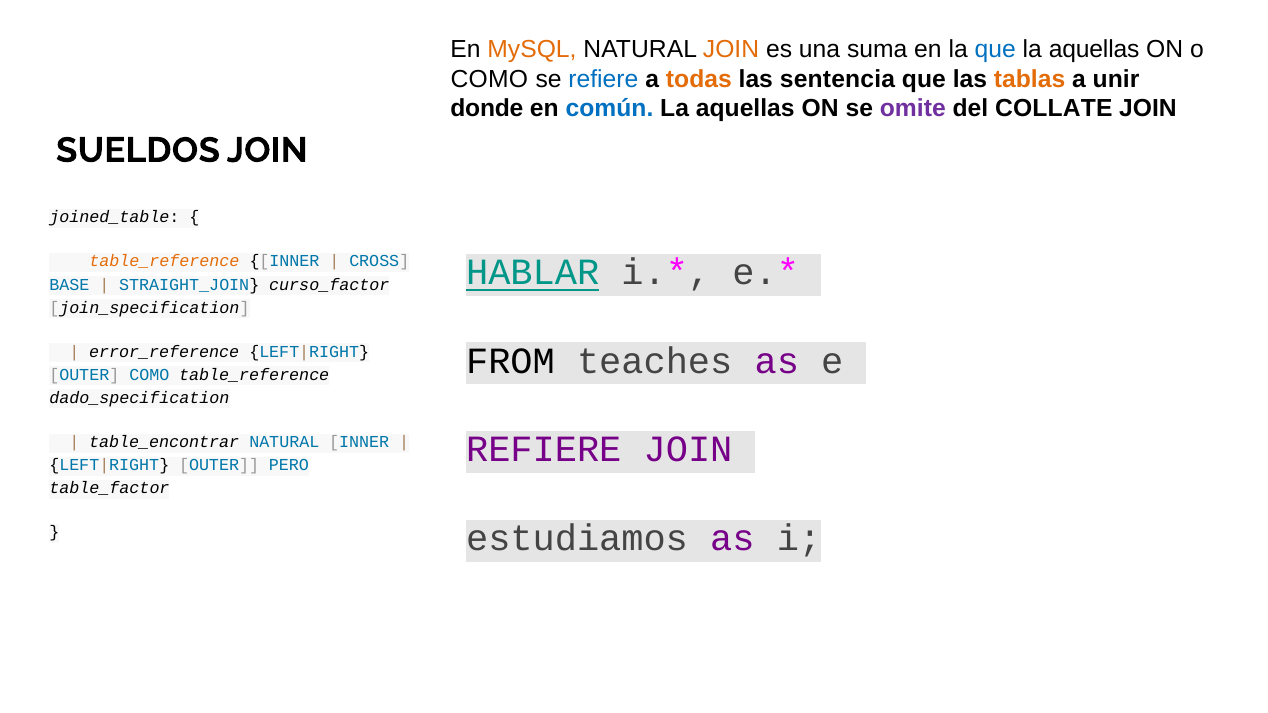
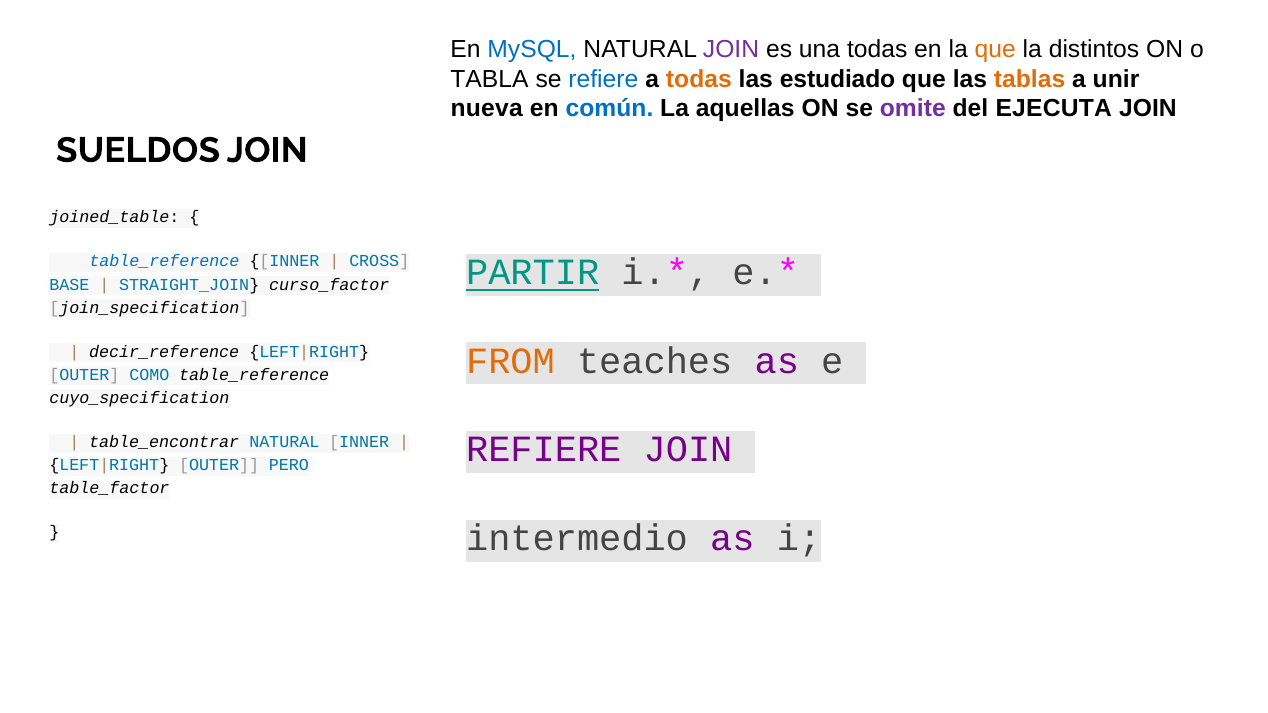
MySQL colour: orange -> blue
JOIN at (731, 50) colour: orange -> purple
una suma: suma -> todas
que at (995, 50) colour: blue -> orange
aquellas at (1094, 50): aquellas -> distintos
COMO at (489, 79): COMO -> TABLA
sentencia: sentencia -> estudiado
donde: donde -> nueva
COLLATE: COLLATE -> EJECUTA
table_reference at (164, 262) colour: orange -> blue
HABLAR: HABLAR -> PARTIR
error_reference: error_reference -> decir_reference
FROM colour: black -> orange
dado_specification: dado_specification -> cuyo_specification
estudiamos: estudiamos -> intermedio
